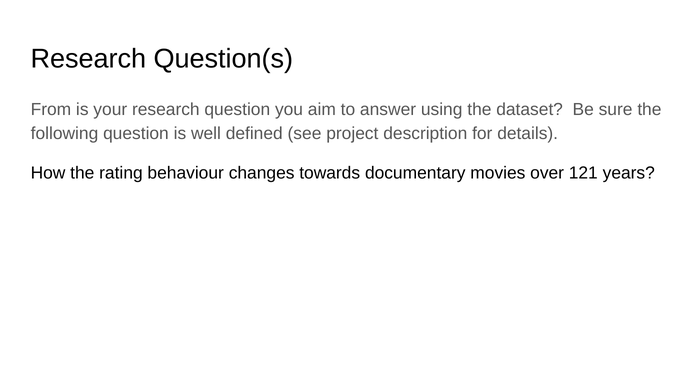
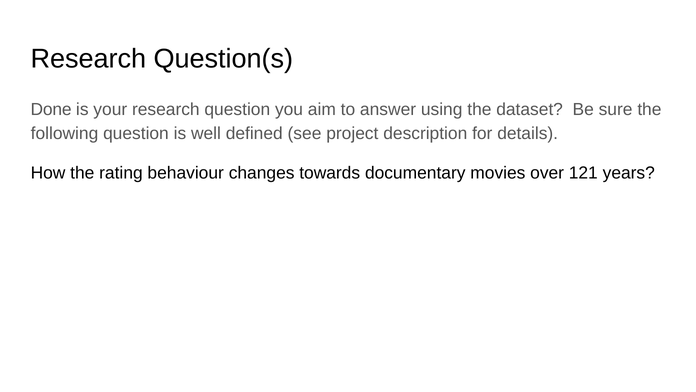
From: From -> Done
